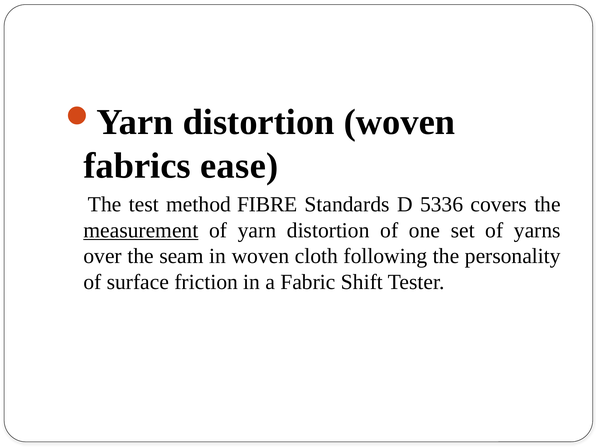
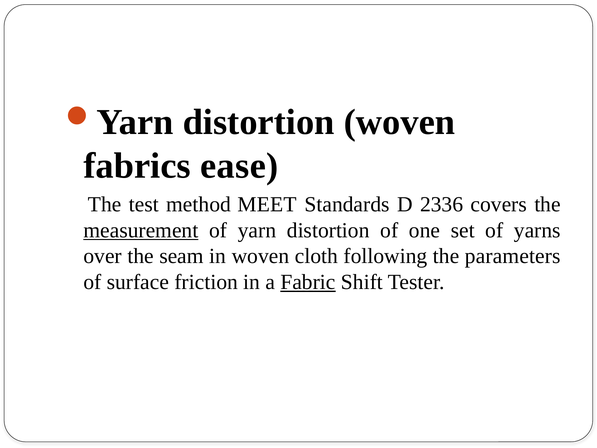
FIBRE: FIBRE -> MEET
5336: 5336 -> 2336
personality: personality -> parameters
Fabric underline: none -> present
